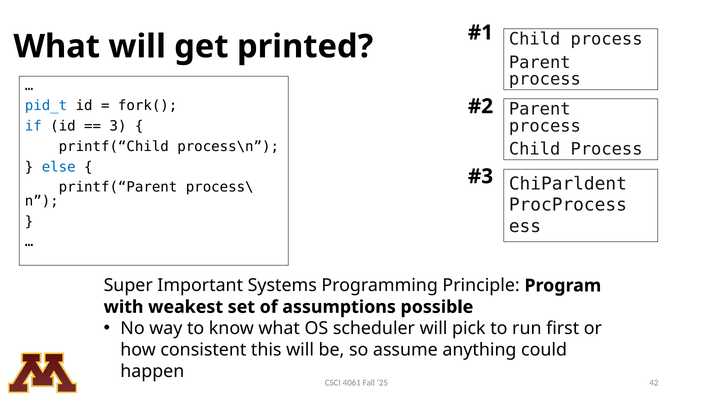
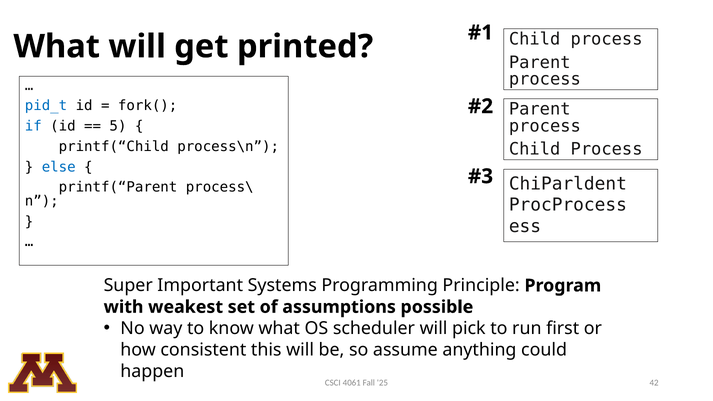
3: 3 -> 5
